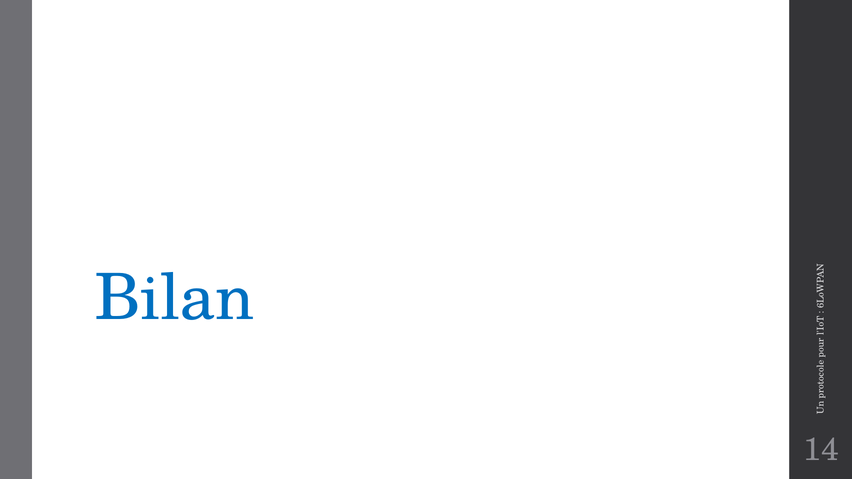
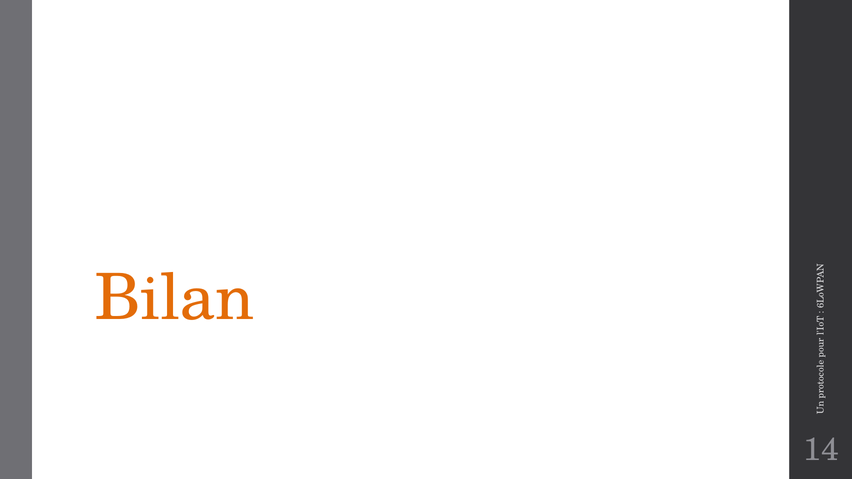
Bilan colour: blue -> orange
